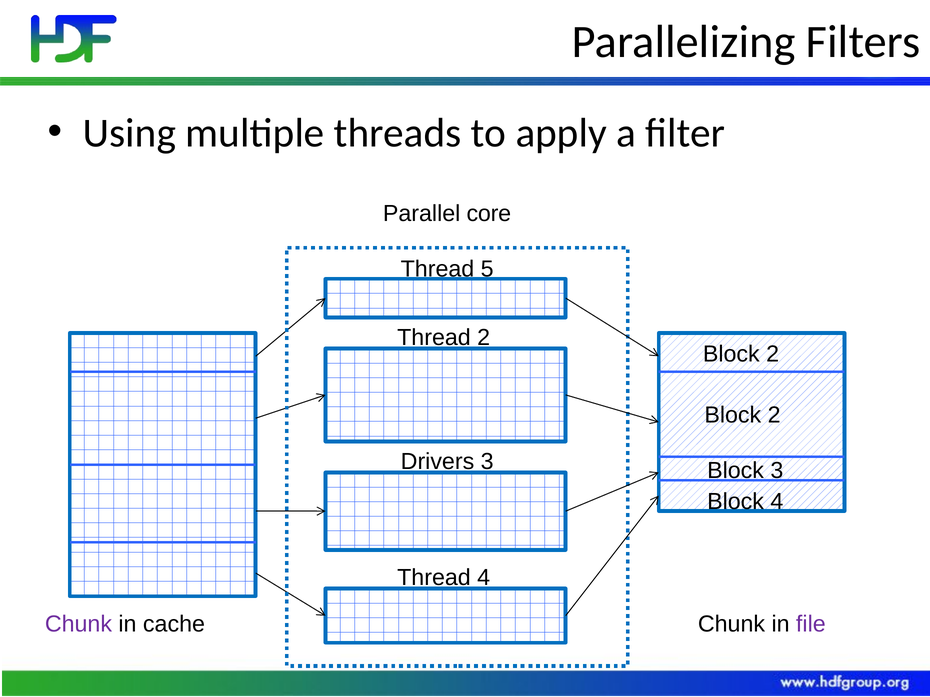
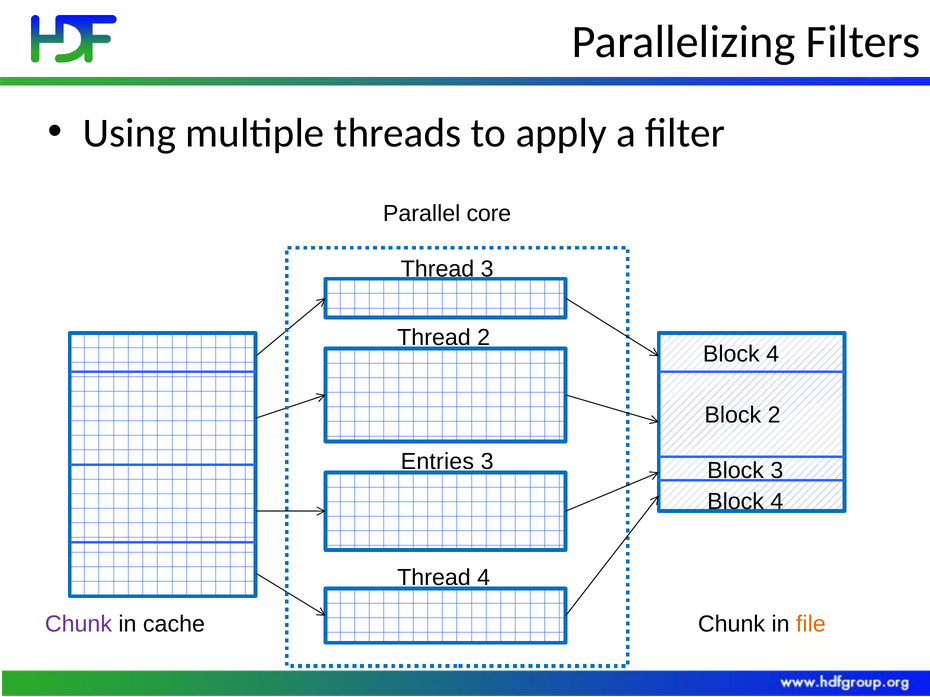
Thread 5: 5 -> 3
2 at (773, 355): 2 -> 4
Drivers: Drivers -> Entries
file colour: purple -> orange
